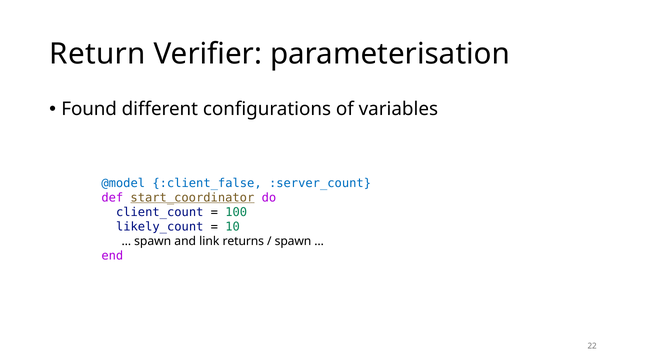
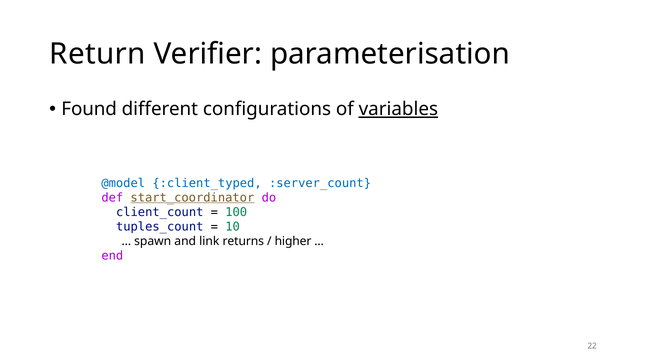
variables underline: none -> present
:client_false: :client_false -> :client_typed
likely_count: likely_count -> tuples_count
spawn at (293, 241): spawn -> higher
